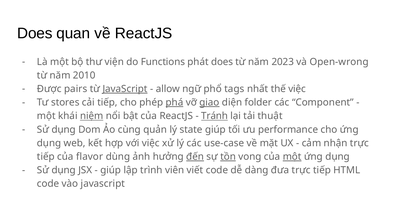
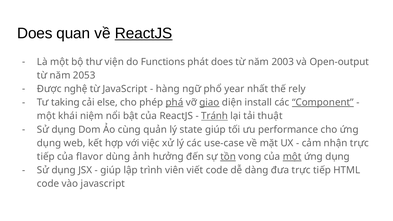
ReactJS at (144, 33) underline: none -> present
2023: 2023 -> 2003
Open-wrong: Open-wrong -> Open-output
2010: 2010 -> 2053
pairs: pairs -> nghệ
JavaScript at (125, 89) underline: present -> none
allow: allow -> hàng
tags: tags -> year
thế việc: việc -> rely
stores: stores -> taking
cải tiếp: tiếp -> else
folder: folder -> install
Component underline: none -> present
niệm underline: present -> none
đến underline: present -> none
